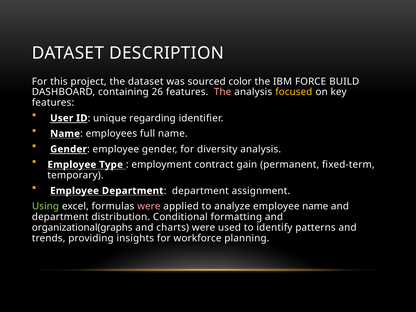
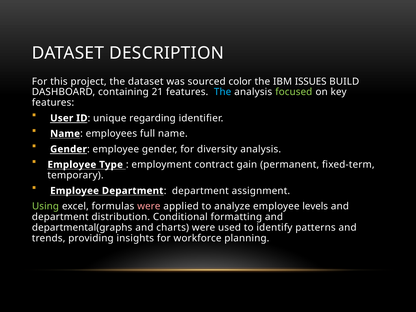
FORCE: FORCE -> ISSUES
26: 26 -> 21
The at (223, 92) colour: pink -> light blue
focused colour: yellow -> light green
employee name: name -> levels
organizational(graphs: organizational(graphs -> departmental(graphs
